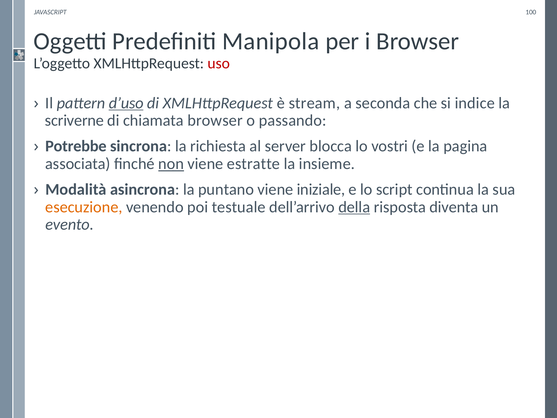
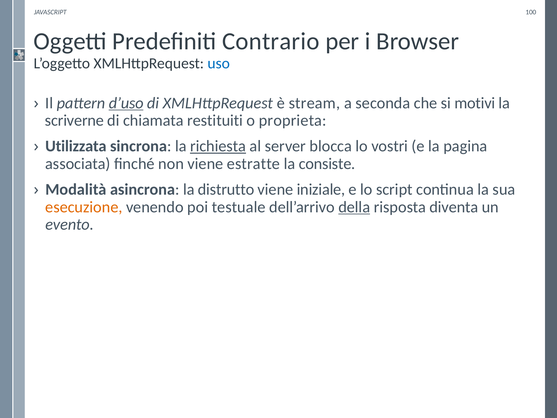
Manipola: Manipola -> Contrario
uso colour: red -> blue
indice: indice -> motivi
chiamata browser: browser -> restituiti
passando: passando -> proprieta
Potrebbe: Potrebbe -> Utilizzata
richiesta underline: none -> present
non underline: present -> none
insieme: insieme -> consiste
puntano: puntano -> distrutto
